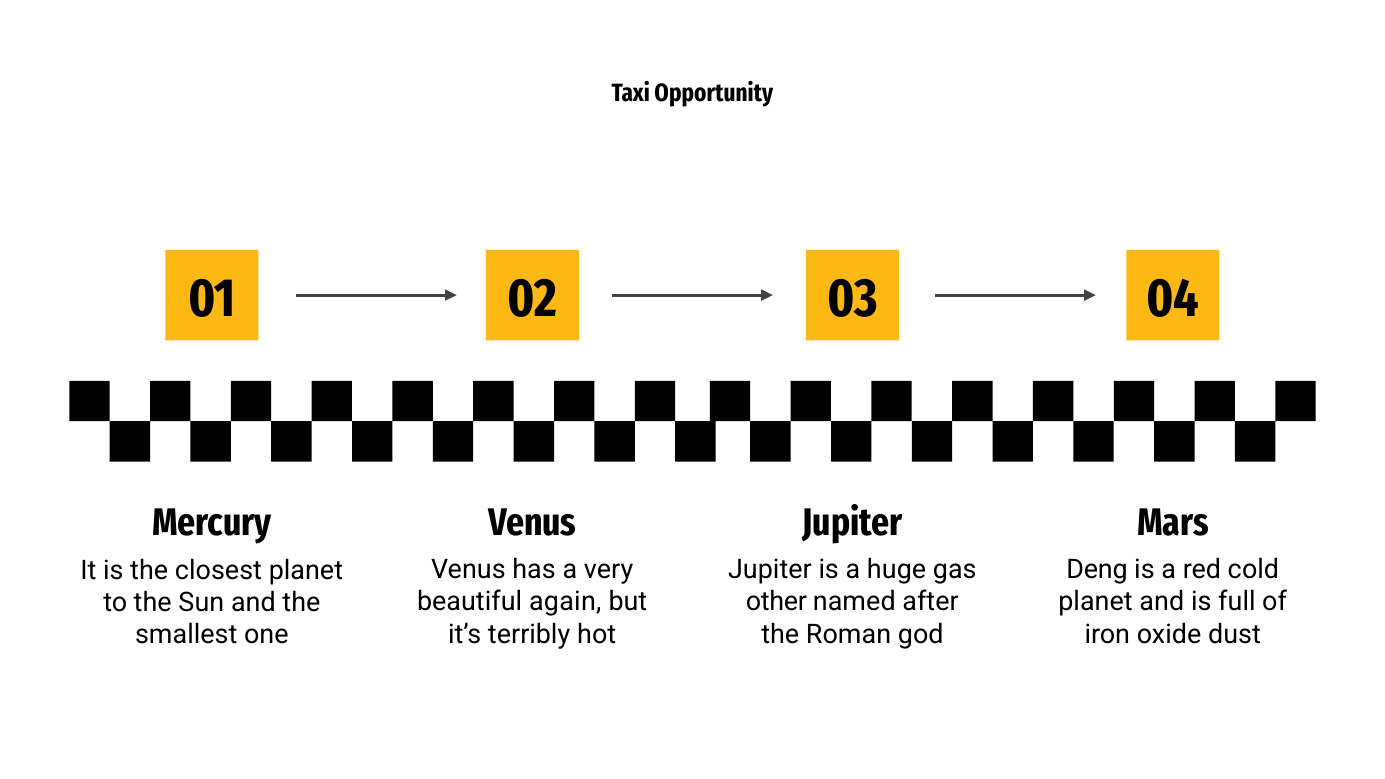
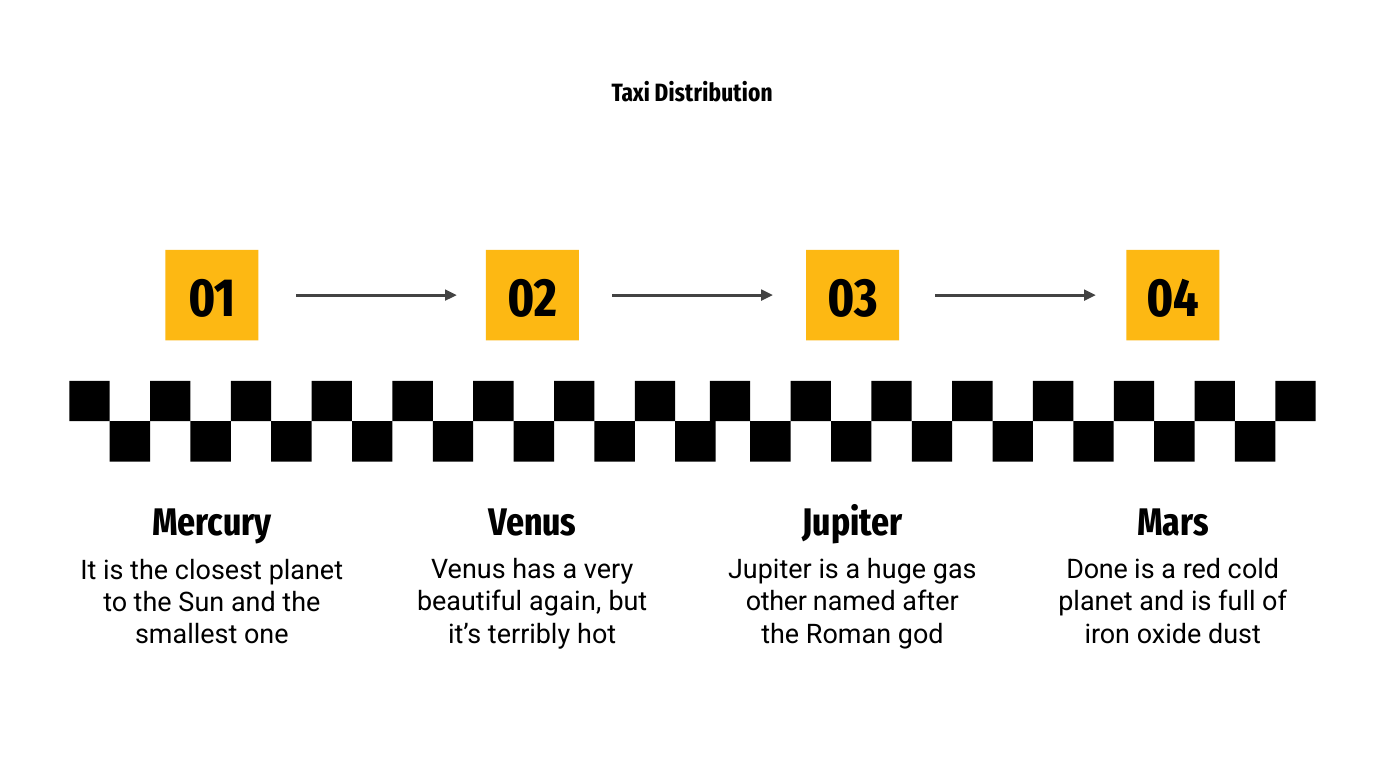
Opportunity: Opportunity -> Distribution
Deng: Deng -> Done
